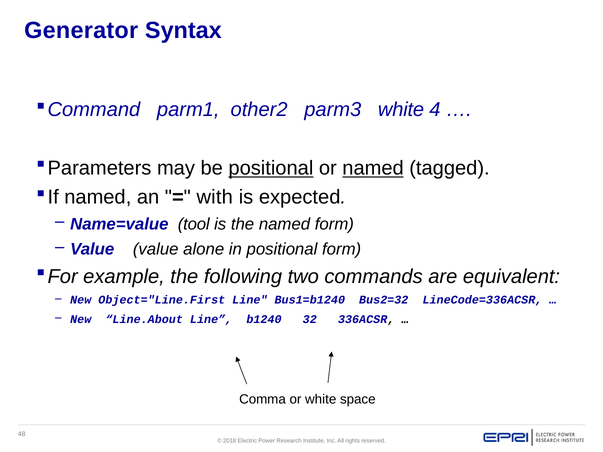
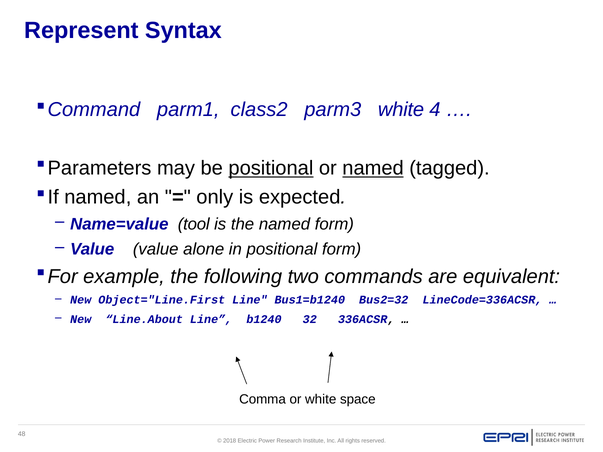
Generator: Generator -> Represent
other2: other2 -> class2
with: with -> only
